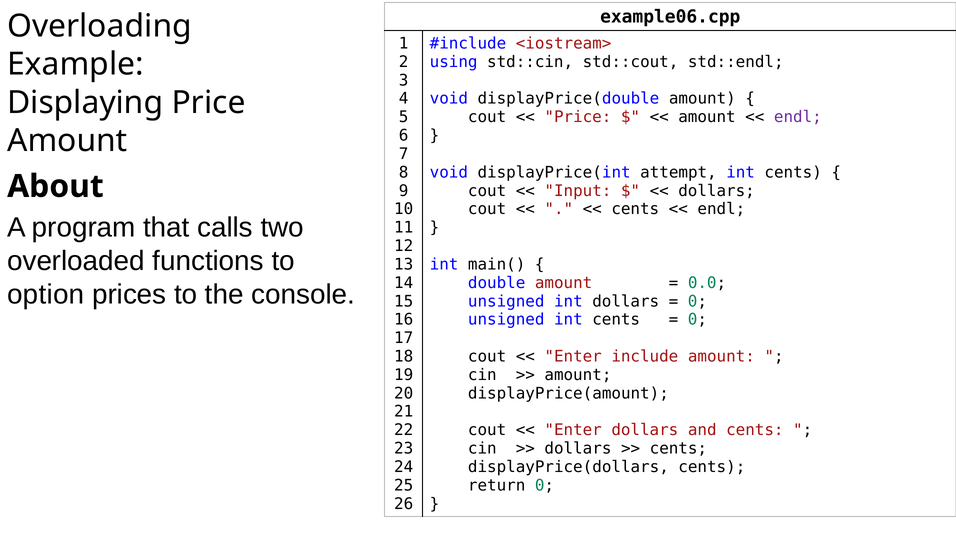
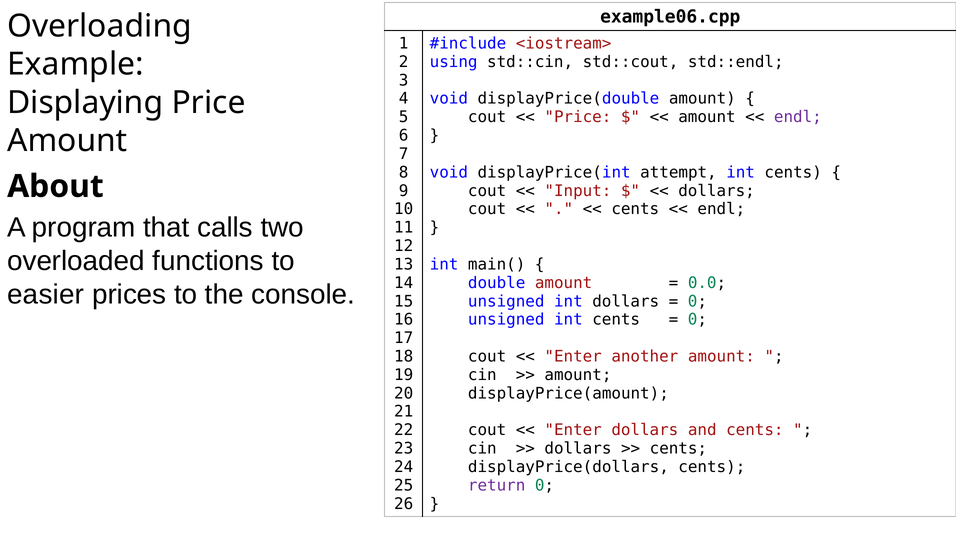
option: option -> easier
include: include -> another
return colour: black -> purple
